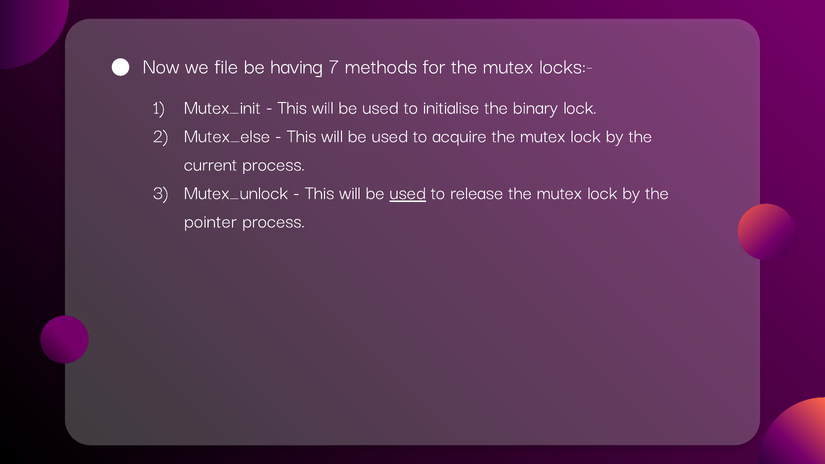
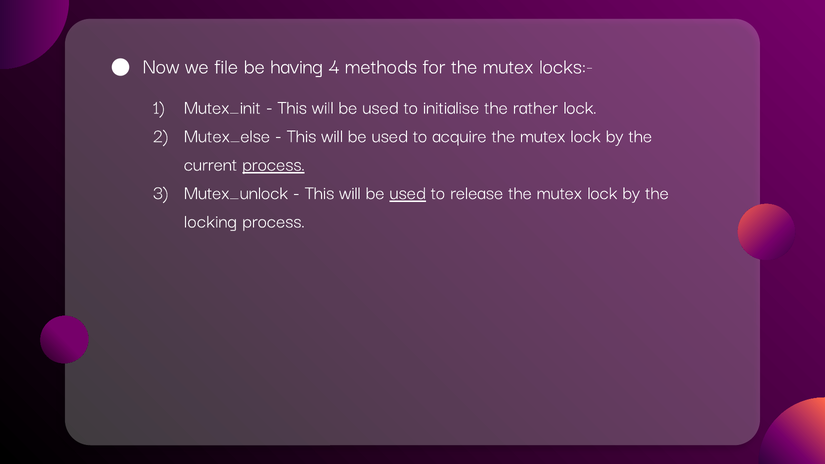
7: 7 -> 4
binary: binary -> rather
process at (274, 164) underline: none -> present
pointer: pointer -> locking
